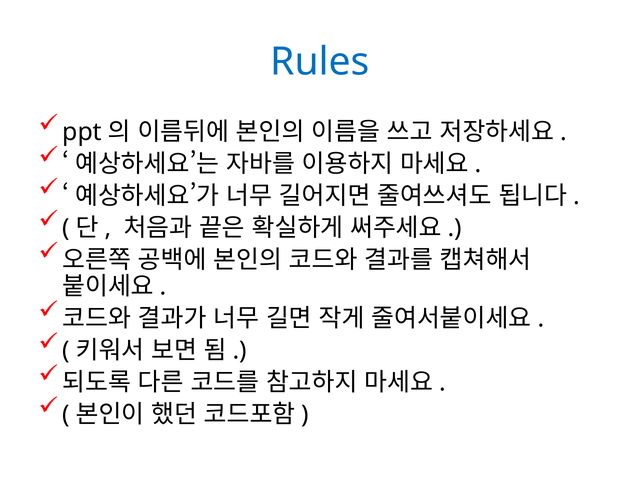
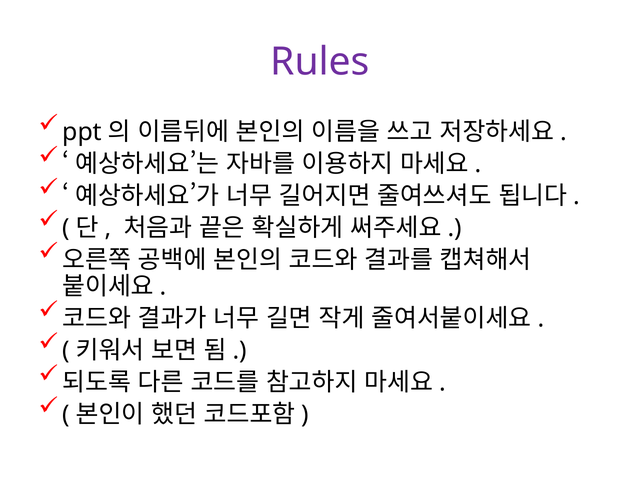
Rules colour: blue -> purple
